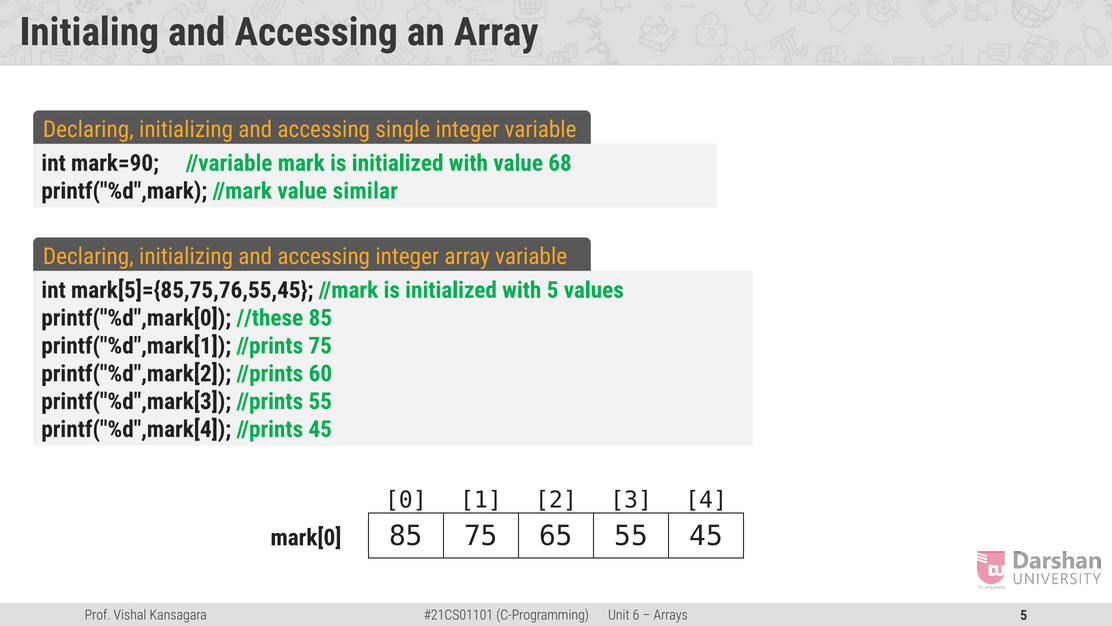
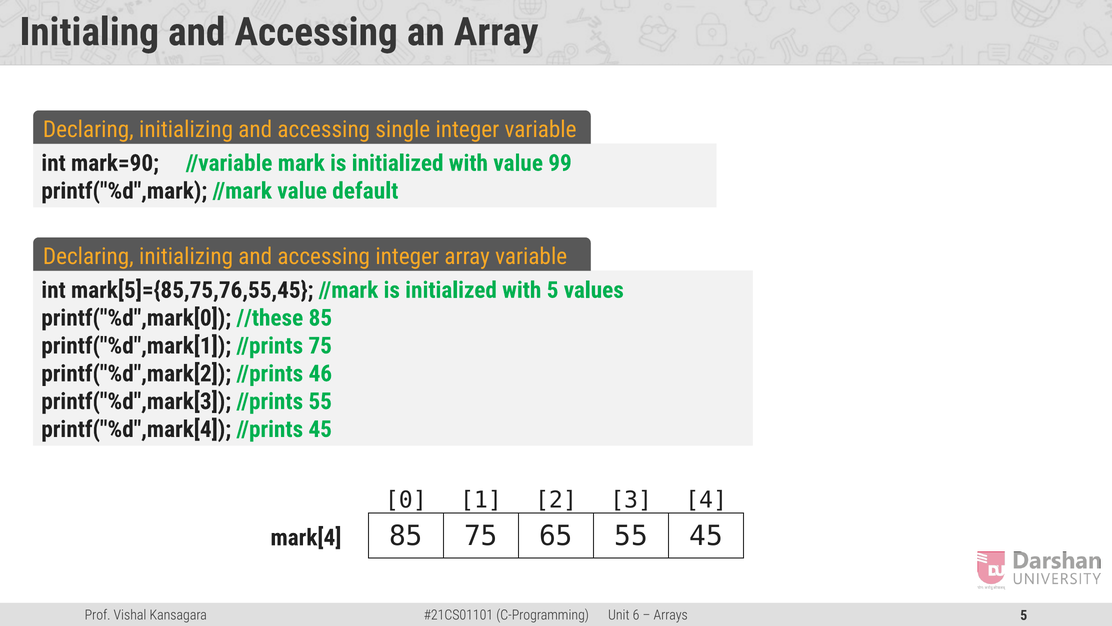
68: 68 -> 99
similar: similar -> default
60: 60 -> 46
mark[0: mark[0 -> mark[4
